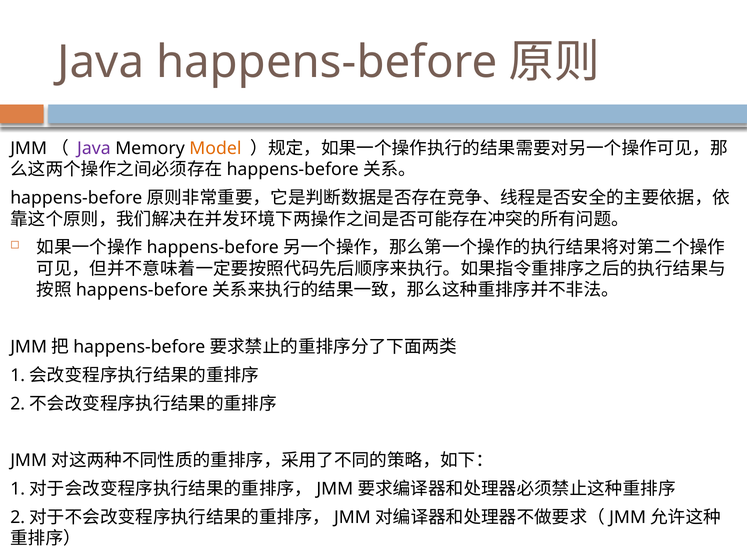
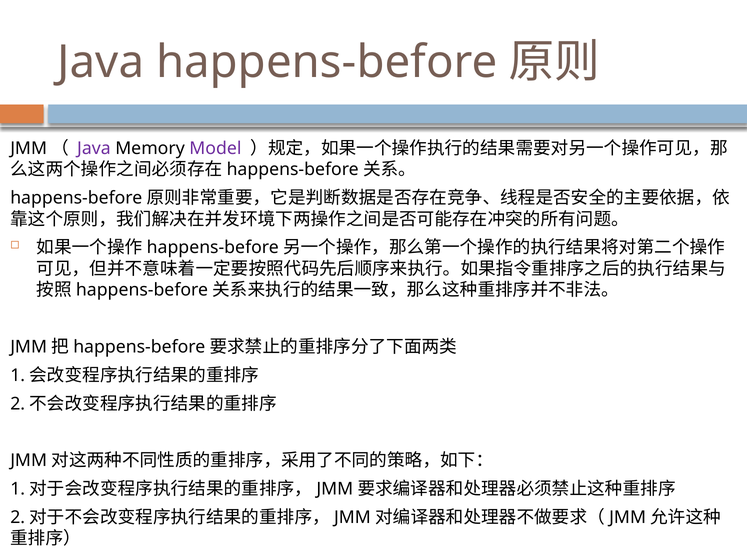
Model colour: orange -> purple
